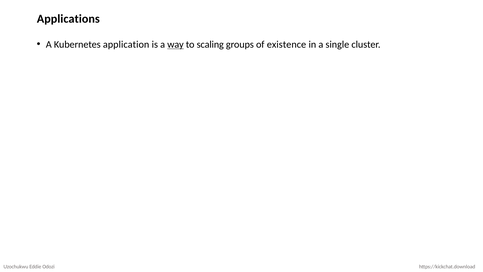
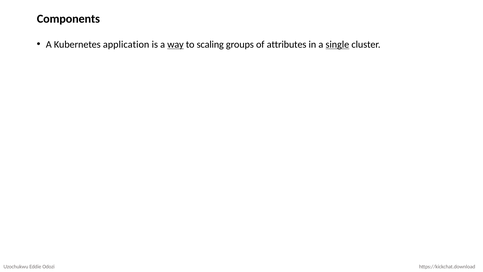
Applications: Applications -> Components
existence: existence -> attributes
single underline: none -> present
